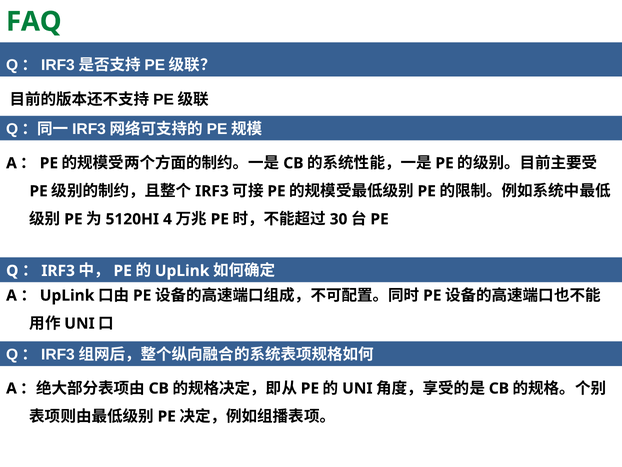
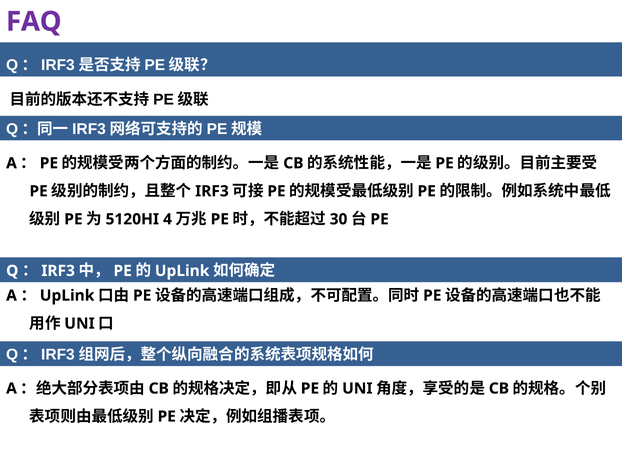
FAQ colour: green -> purple
